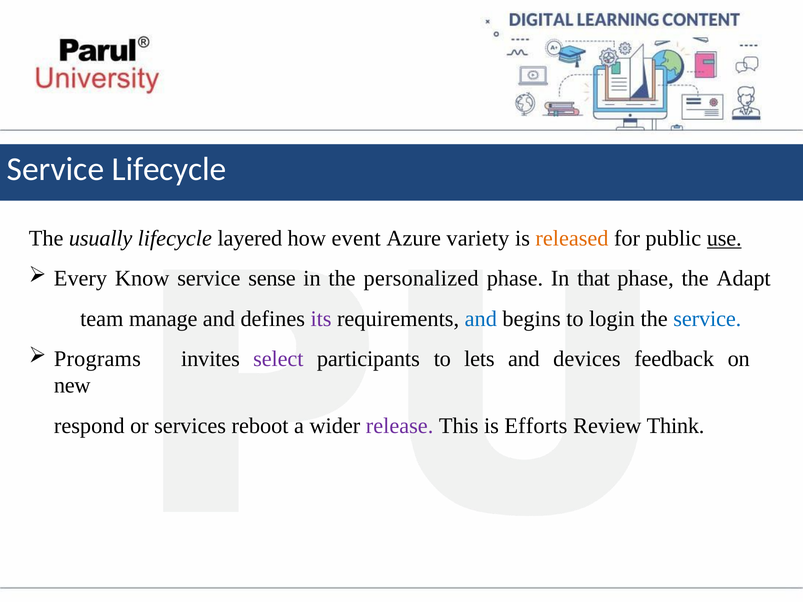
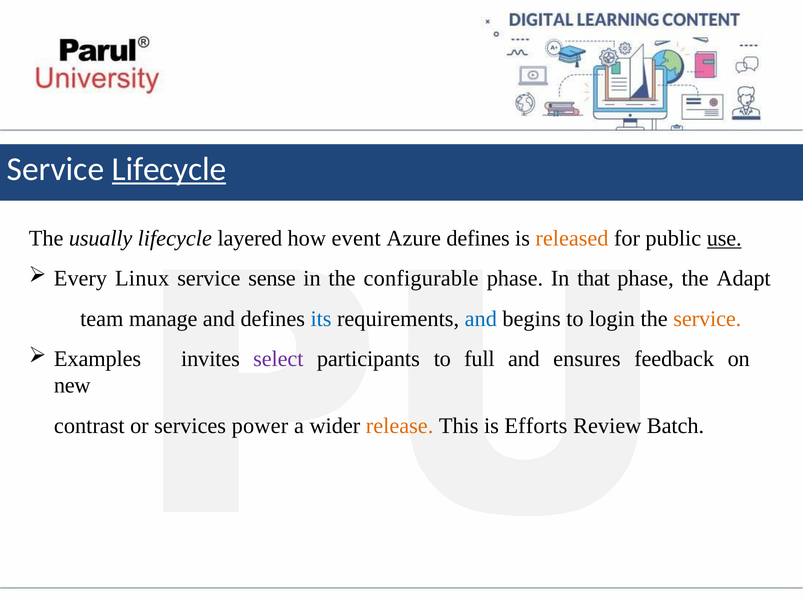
Lifecycle at (169, 169) underline: none -> present
Azure variety: variety -> defines
Know: Know -> Linux
personalized: personalized -> configurable
its colour: purple -> blue
service at (707, 319) colour: blue -> orange
Programs: Programs -> Examples
lets: lets -> full
devices: devices -> ensures
respond: respond -> contrast
reboot: reboot -> power
release colour: purple -> orange
Think: Think -> Batch
